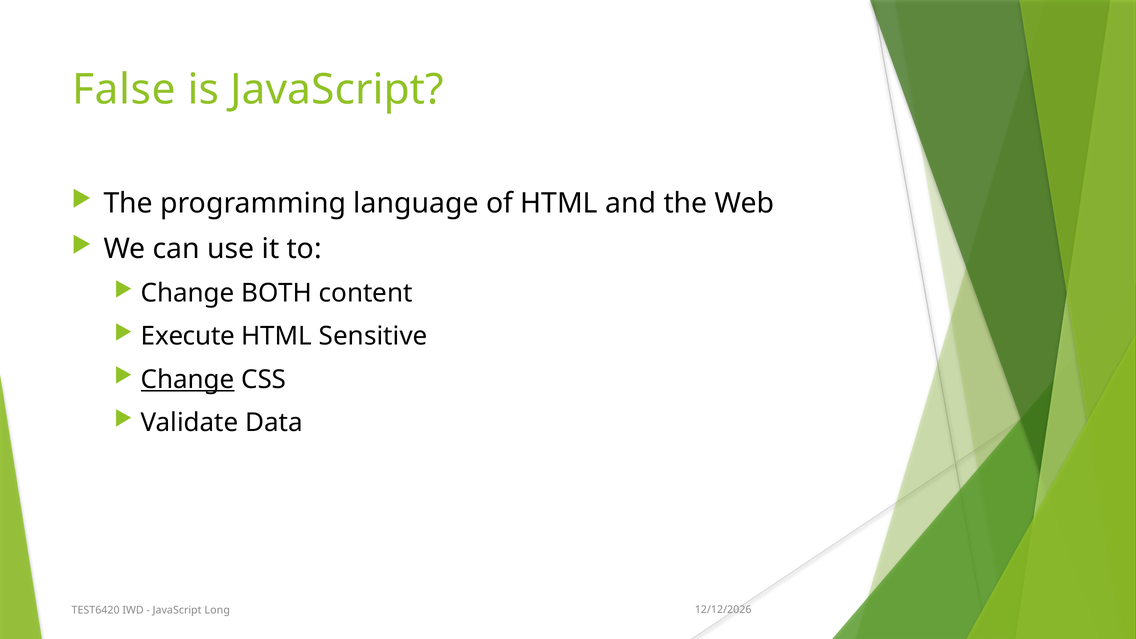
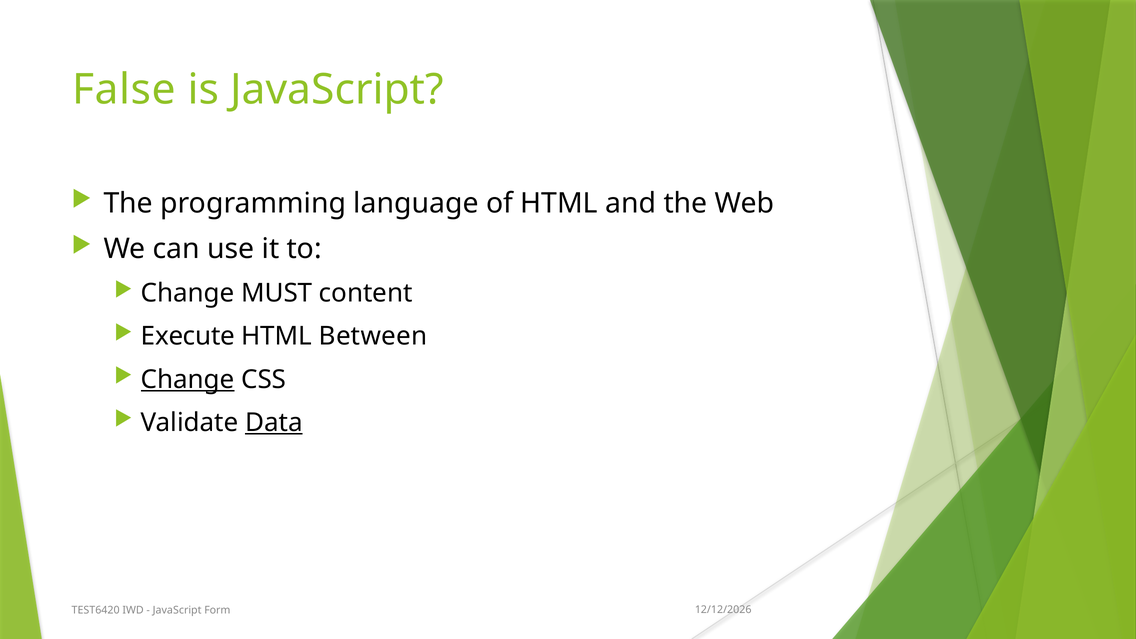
BOTH: BOTH -> MUST
Sensitive: Sensitive -> Between
Data underline: none -> present
Long: Long -> Form
